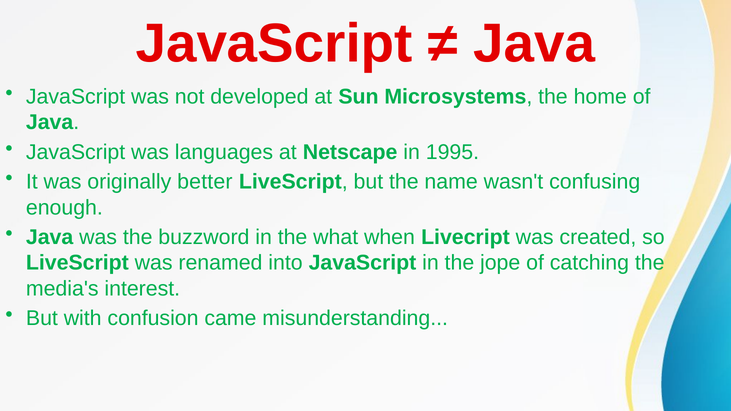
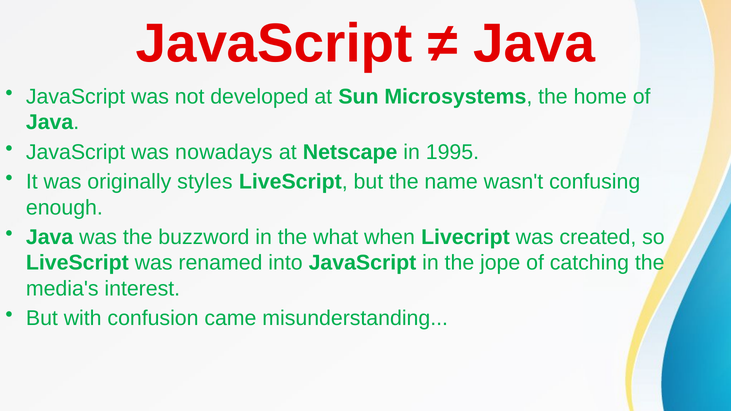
languages: languages -> nowadays
better: better -> styles
